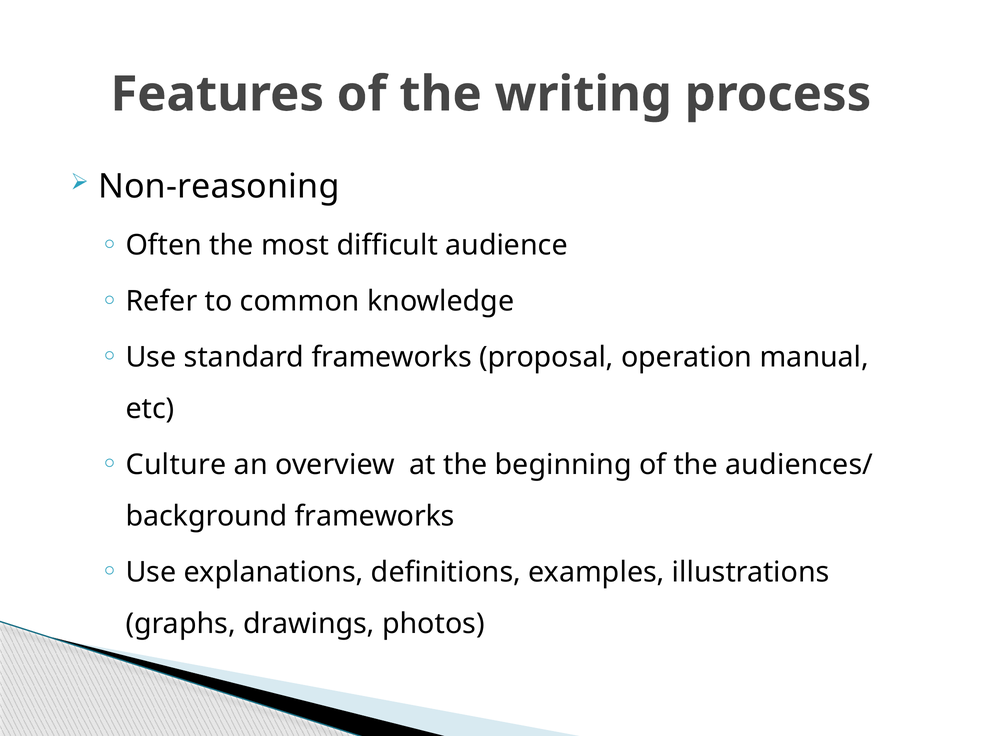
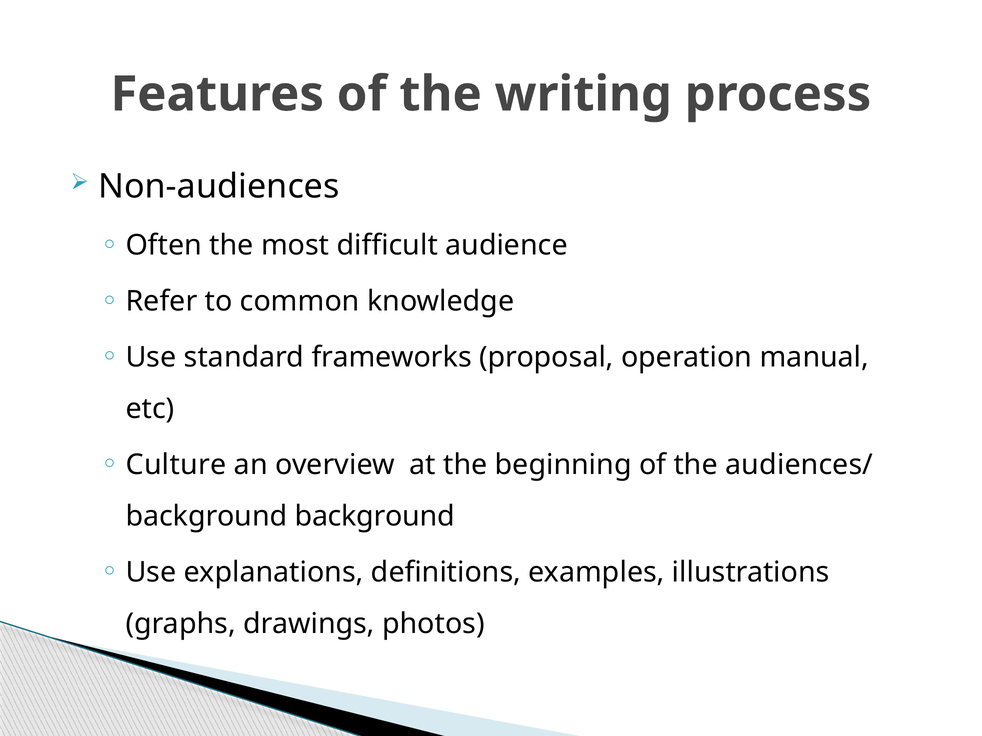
Non-reasoning: Non-reasoning -> Non-audiences
background frameworks: frameworks -> background
